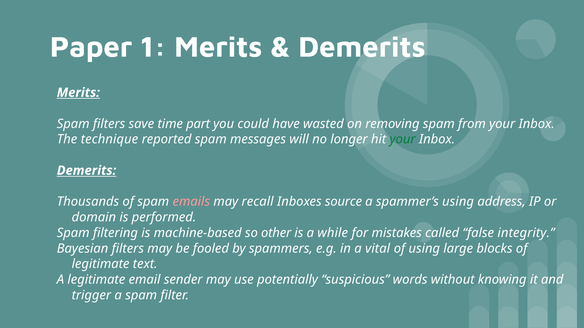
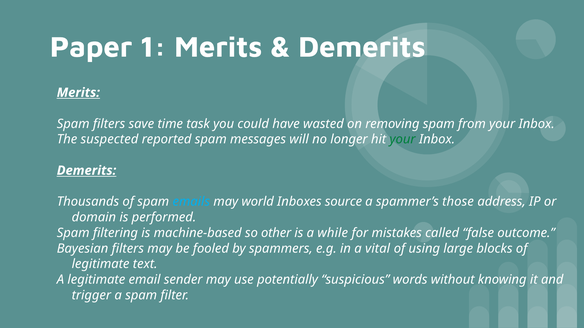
part: part -> task
technique: technique -> suspected
emails colour: pink -> light blue
recall: recall -> world
spammer’s using: using -> those
integrity: integrity -> outcome
